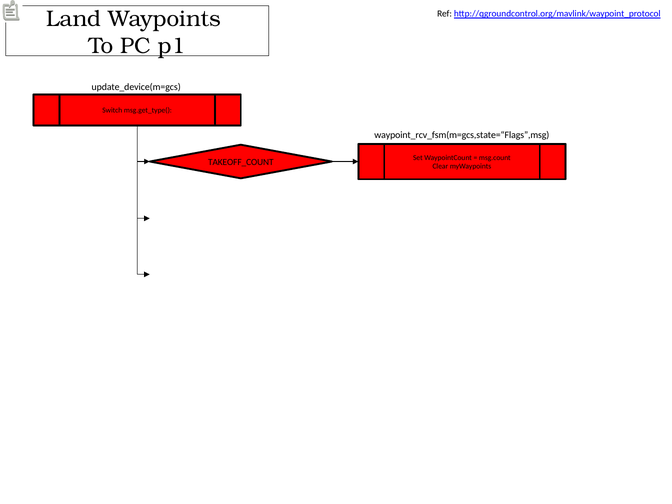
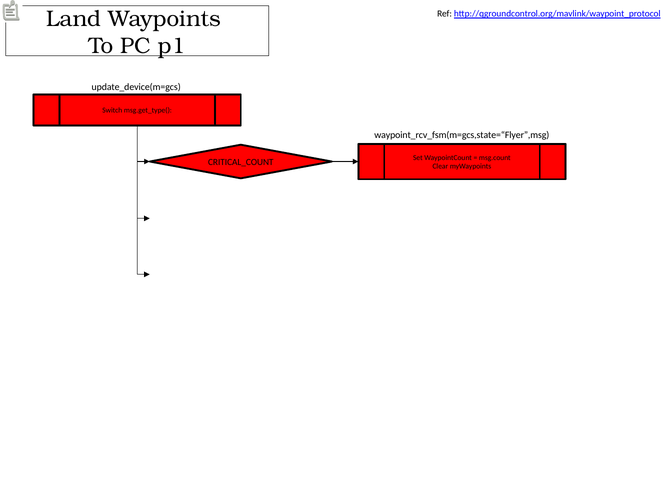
waypoint_rcv_fsm(m=gcs,state=“Flags”,msg: waypoint_rcv_fsm(m=gcs,state=“Flags”,msg -> waypoint_rcv_fsm(m=gcs,state=“Flyer”,msg
TAKEOFF_COUNT: TAKEOFF_COUNT -> CRITICAL_COUNT
